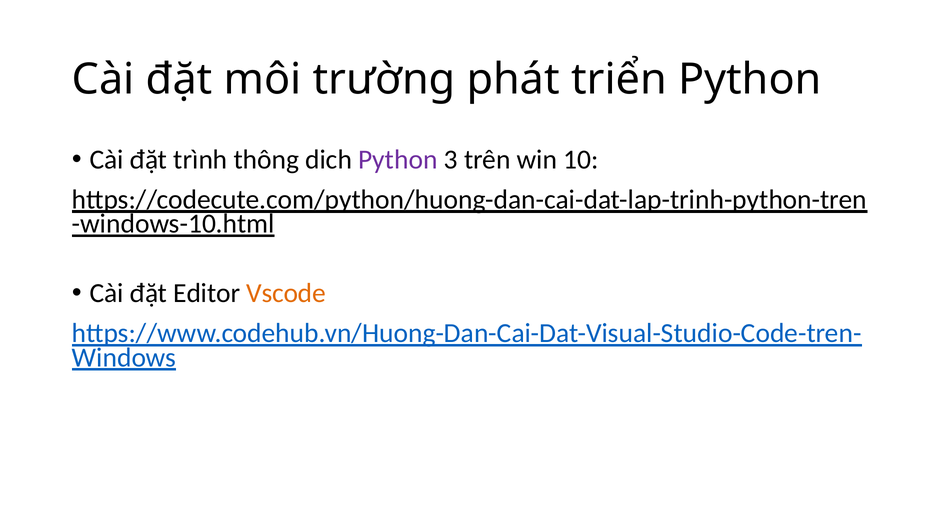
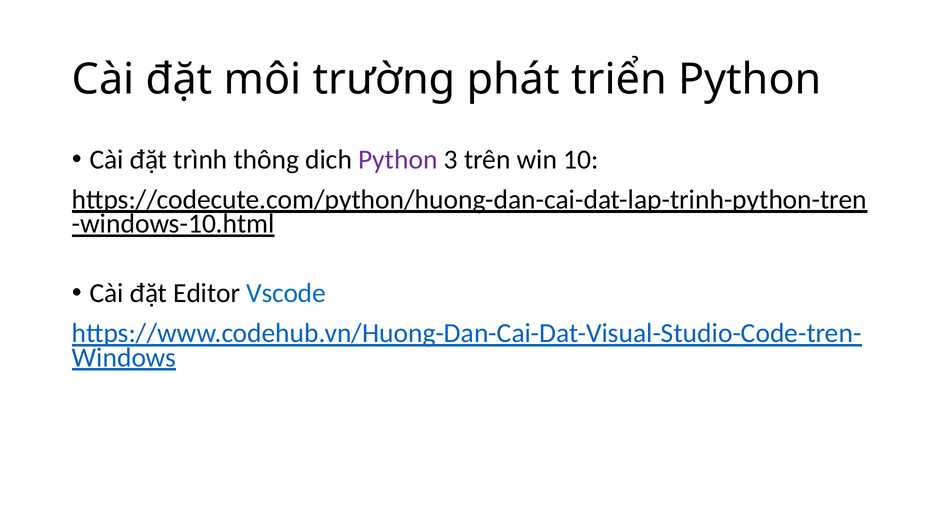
Vscode colour: orange -> blue
